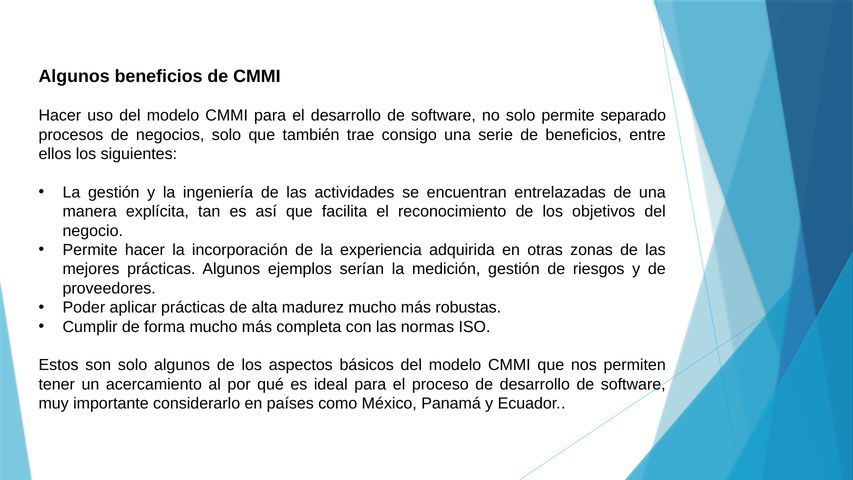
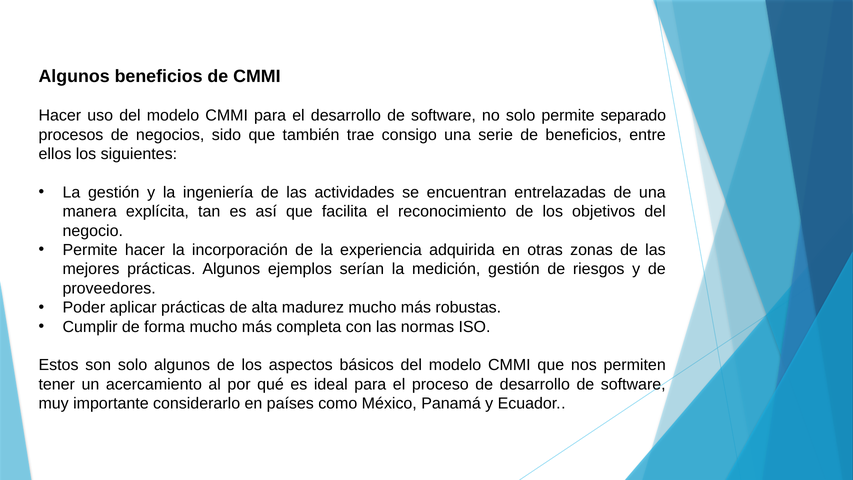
negocios solo: solo -> sido
